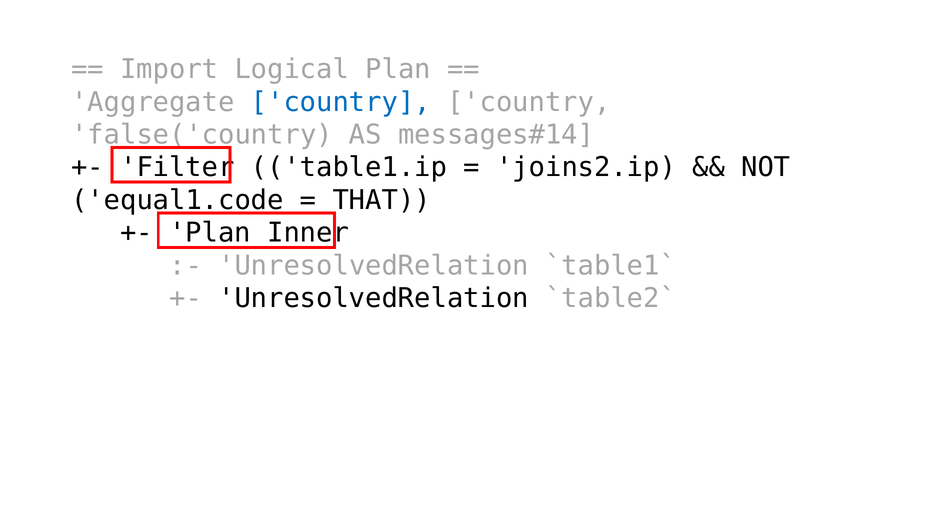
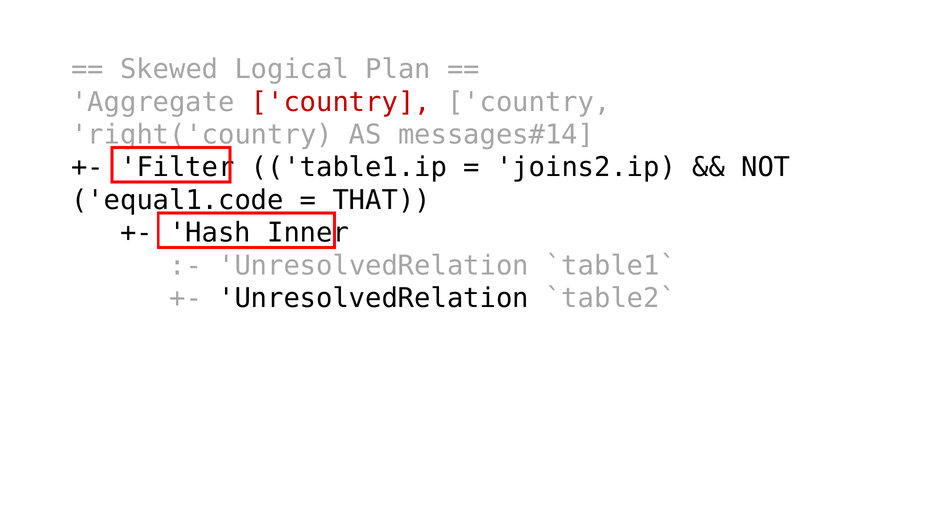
Import: Import -> Skewed
country at (341, 102) colour: blue -> red
false('country: false('country -> right('country
Plan at (210, 233): Plan -> Hash
